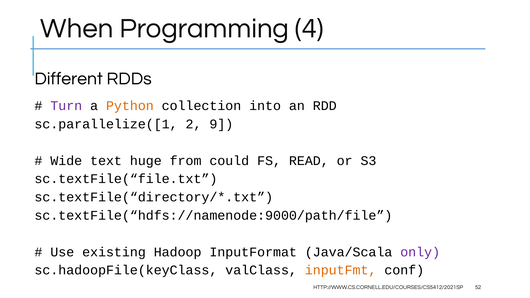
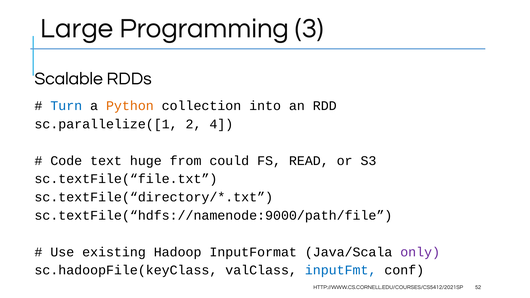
When: When -> Large
4: 4 -> 3
Different: Different -> Scalable
Turn colour: purple -> blue
9: 9 -> 4
Wide: Wide -> Code
inputFmt colour: orange -> blue
